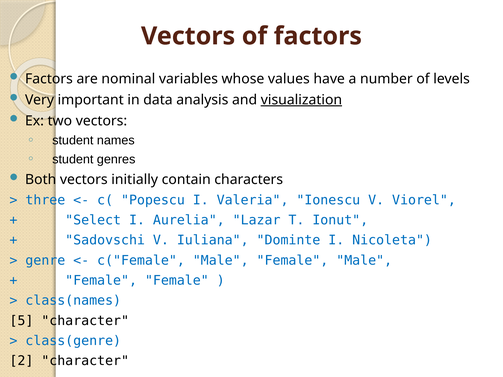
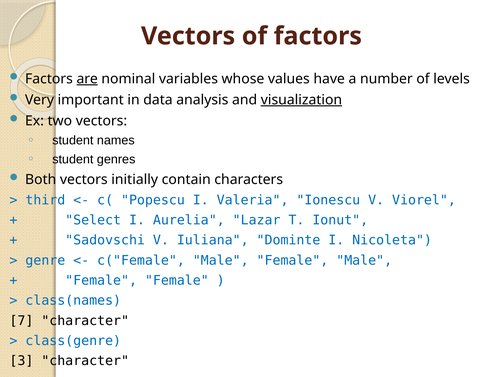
are underline: none -> present
three: three -> third
5: 5 -> 7
2: 2 -> 3
